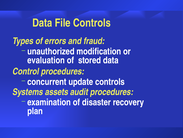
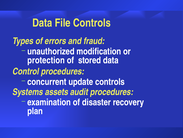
evaluation: evaluation -> protection
